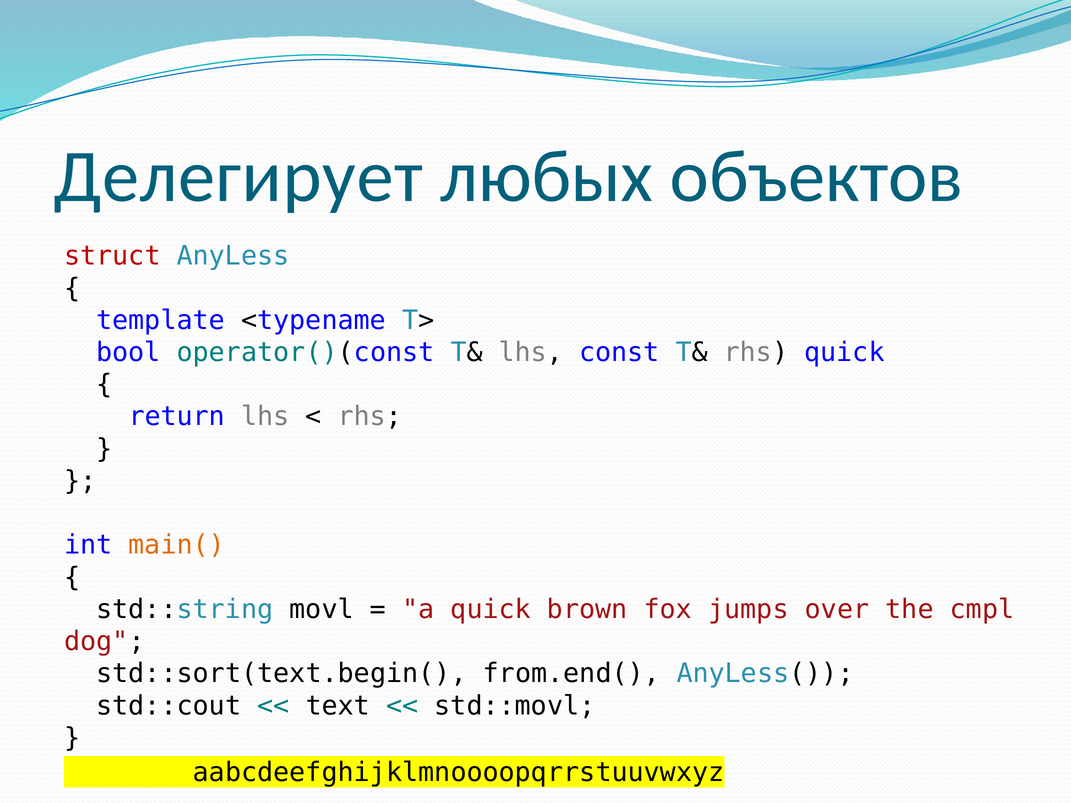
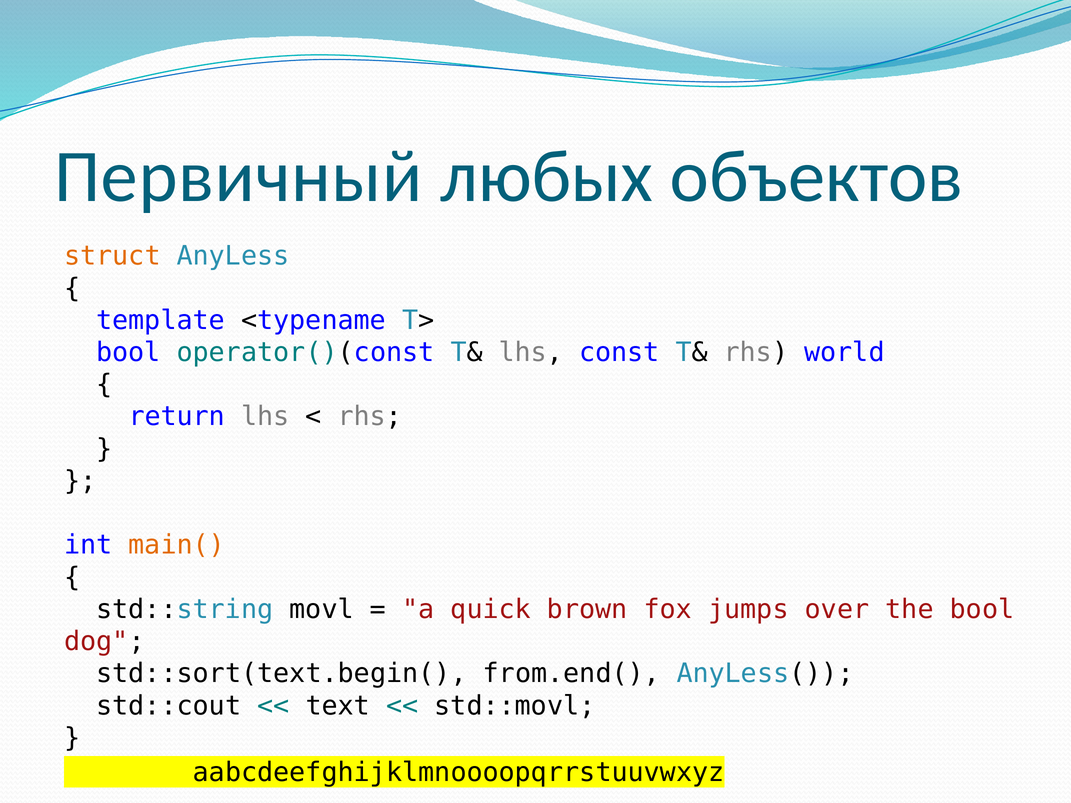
Делегирует: Делегирует -> Первичный
struct colour: red -> orange
rhs quick: quick -> world
the cmpl: cmpl -> bool
